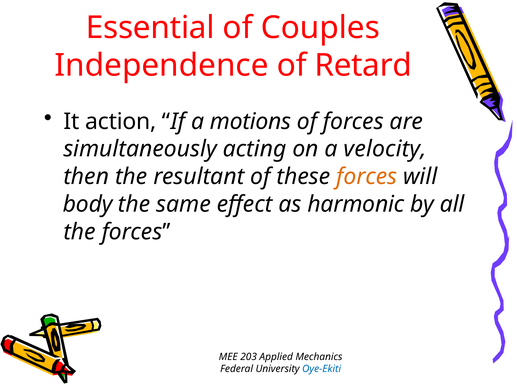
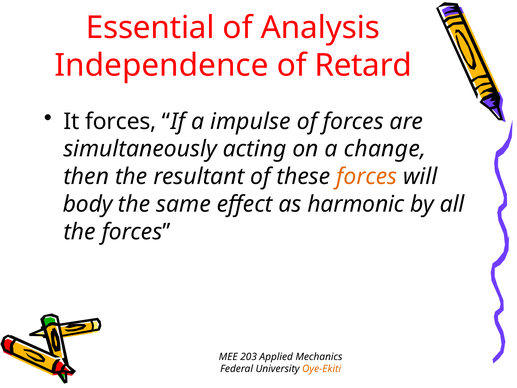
Couples: Couples -> Analysis
It action: action -> forces
motions: motions -> impulse
velocity: velocity -> change
Oye-Ekiti colour: blue -> orange
